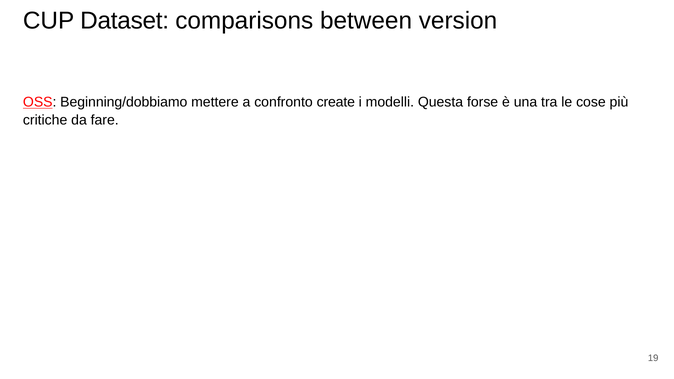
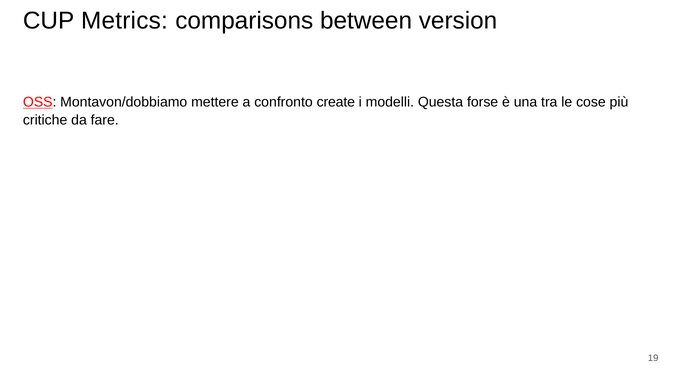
Dataset: Dataset -> Metrics
Beginning/dobbiamo: Beginning/dobbiamo -> Montavon/dobbiamo
